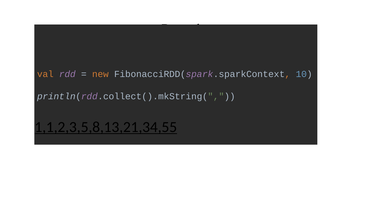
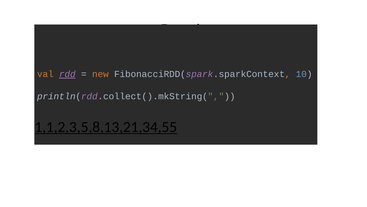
rdd underline: none -> present
